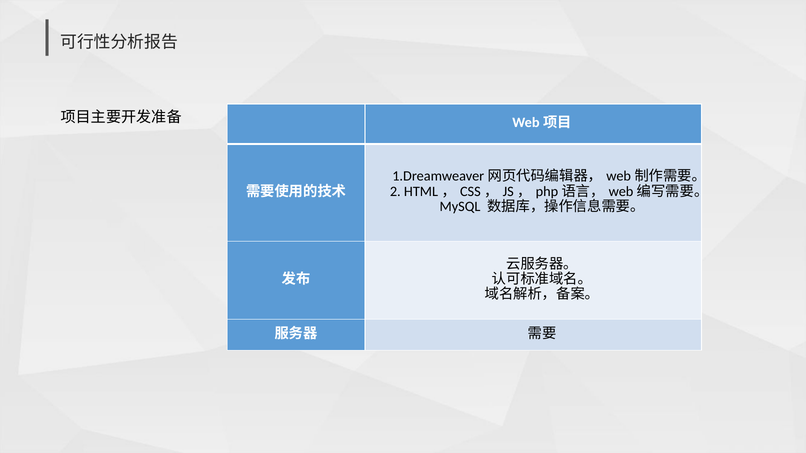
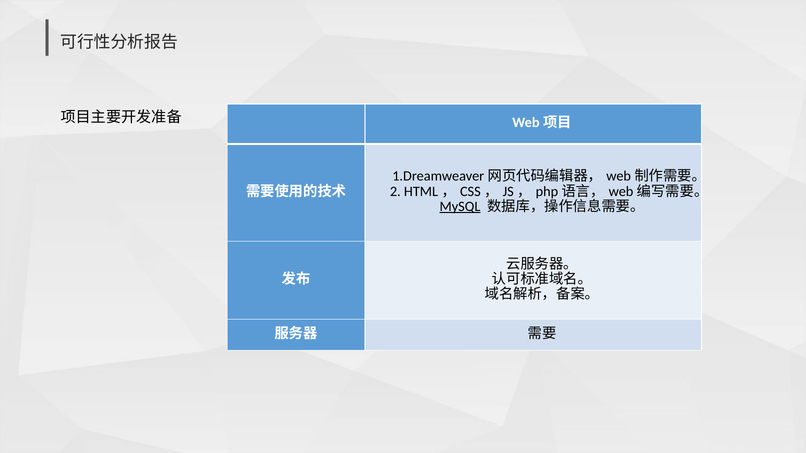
MySQL underline: none -> present
